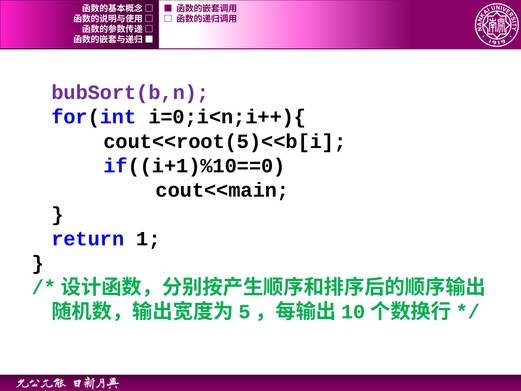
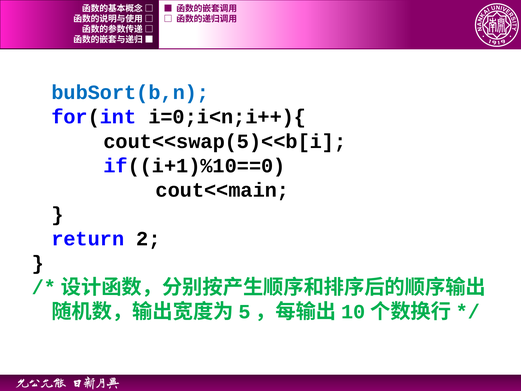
bubSort(b,n colour: purple -> blue
cout<<root(5)<<b[i: cout<<root(5)<<b[i -> cout<<swap(5)<<b[i
1: 1 -> 2
